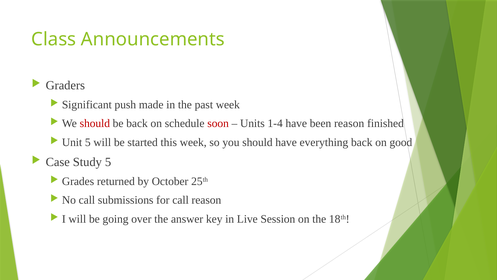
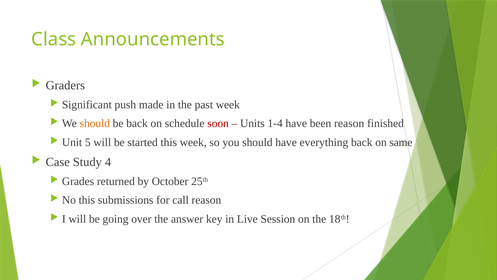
should at (95, 123) colour: red -> orange
good: good -> same
Study 5: 5 -> 4
No call: call -> this
